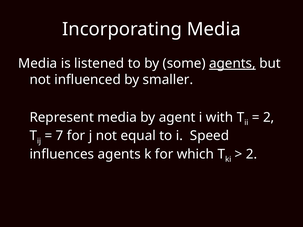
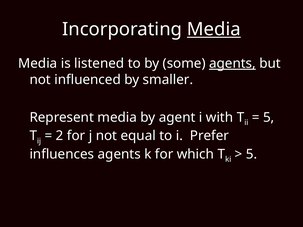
Media at (214, 29) underline: none -> present
2 at (269, 117): 2 -> 5
7: 7 -> 2
Speed: Speed -> Prefer
2 at (252, 154): 2 -> 5
